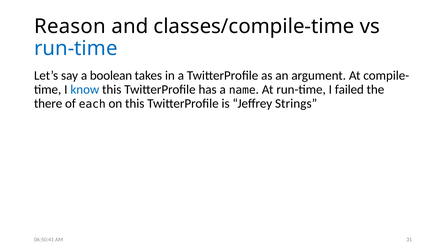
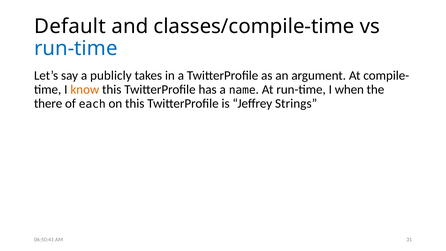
Reason: Reason -> Default
boolean: boolean -> publicly
know colour: blue -> orange
failed: failed -> when
